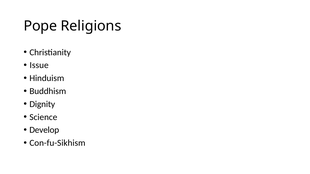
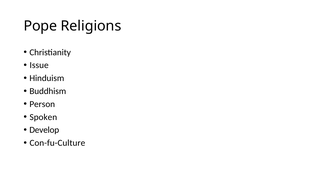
Dignity: Dignity -> Person
Science: Science -> Spoken
Con-fu-Sikhism: Con-fu-Sikhism -> Con-fu-Culture
